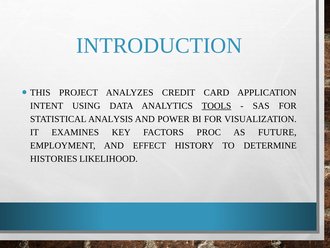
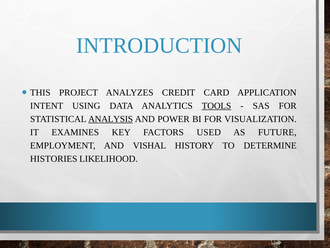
ANALYSIS underline: none -> present
PROC: PROC -> USED
EFFECT: EFFECT -> VISHAL
